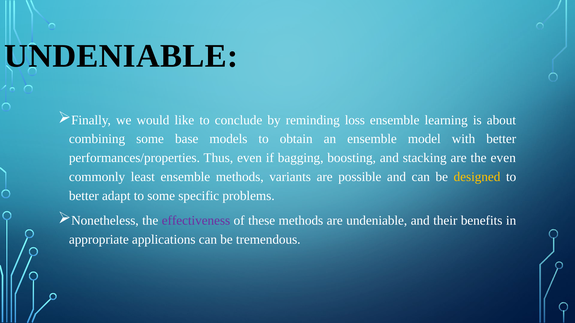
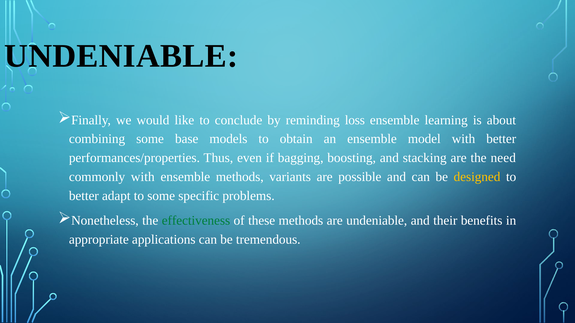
the even: even -> need
commonly least: least -> with
effectiveness colour: purple -> green
